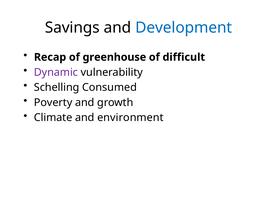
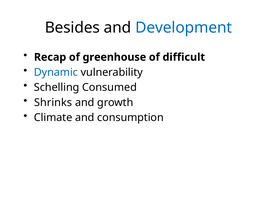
Savings: Savings -> Besides
Dynamic colour: purple -> blue
Poverty: Poverty -> Shrinks
environment: environment -> consumption
